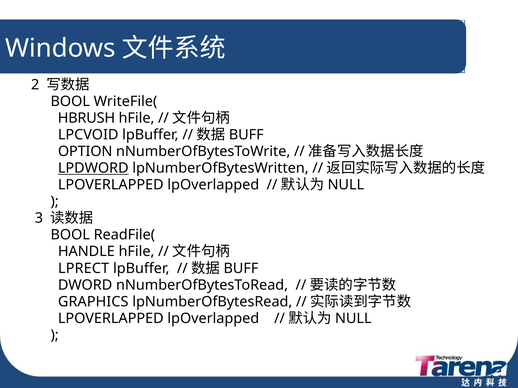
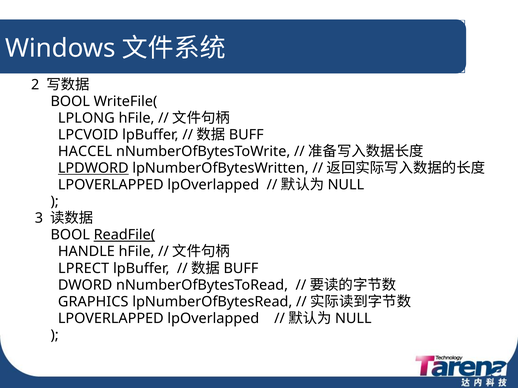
HBRUSH: HBRUSH -> LPLONG
OPTION: OPTION -> HACCEL
ReadFile( underline: none -> present
